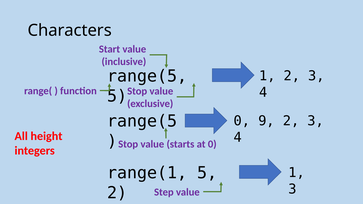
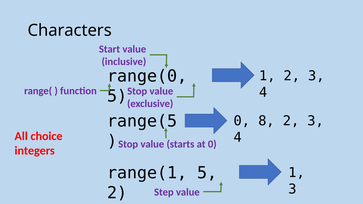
range(5 at (147, 76): range(5 -> range(0
9: 9 -> 8
height: height -> choice
